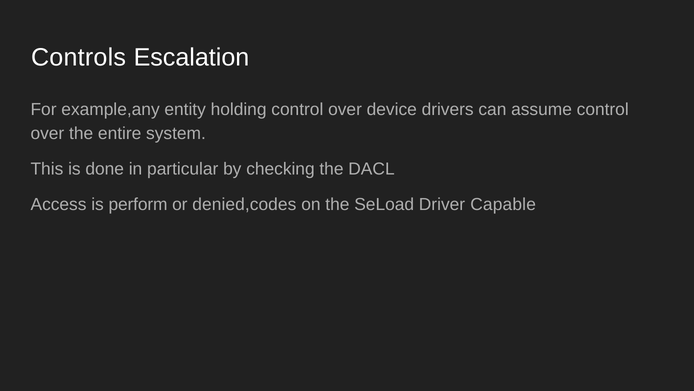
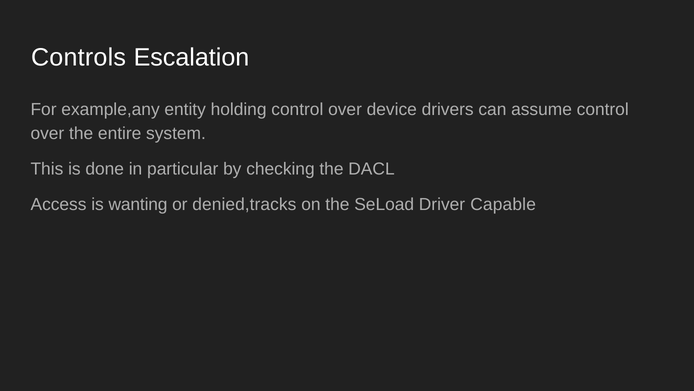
perform: perform -> wanting
denied,codes: denied,codes -> denied,tracks
